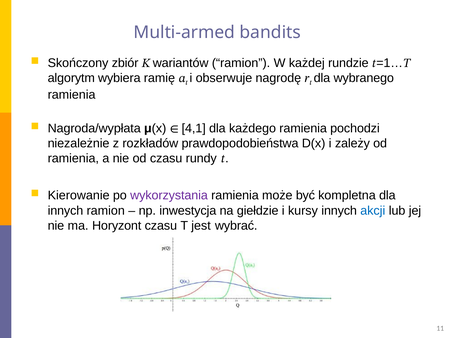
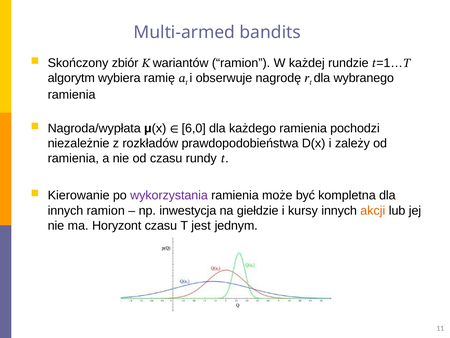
4,1: 4,1 -> 6,0
akcji colour: blue -> orange
wybrać: wybrać -> jednym
